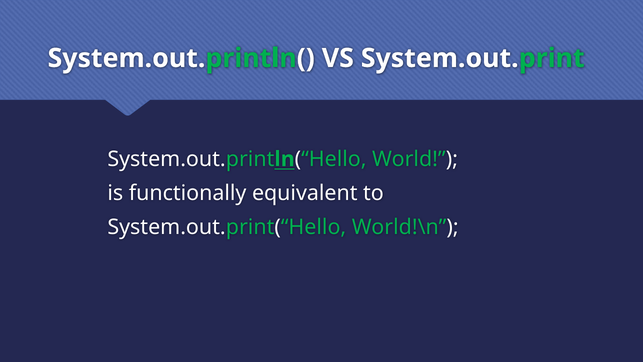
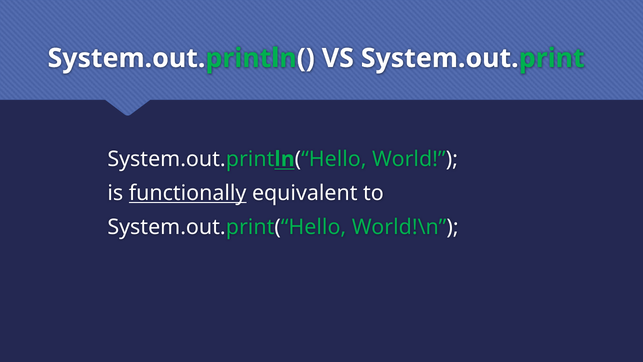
functionally underline: none -> present
